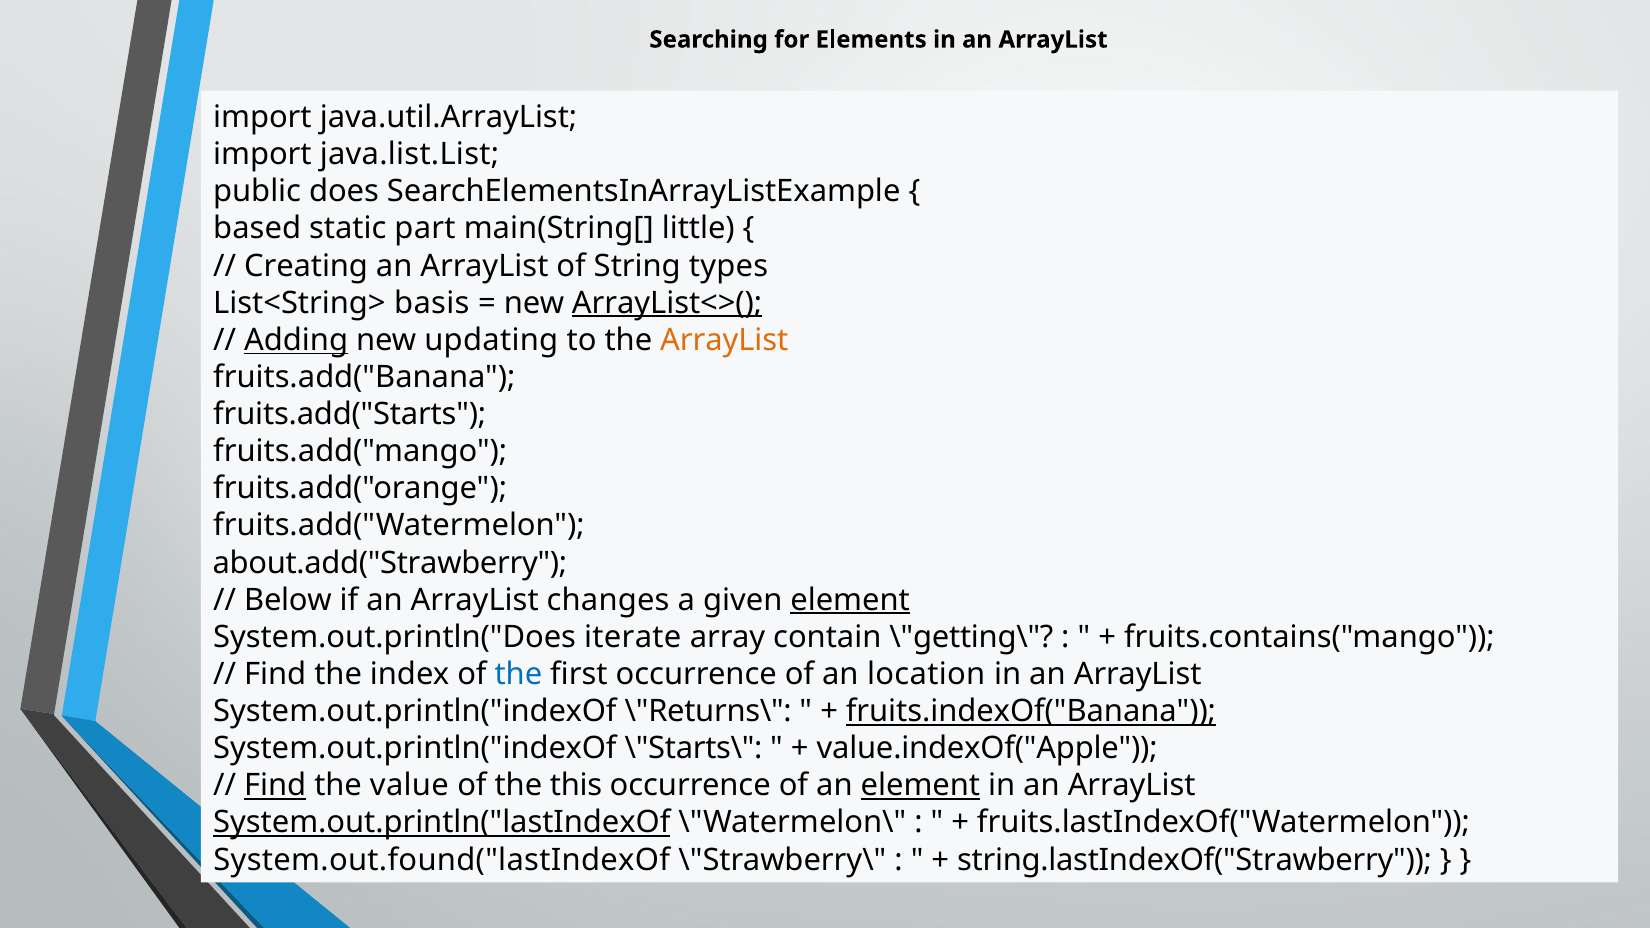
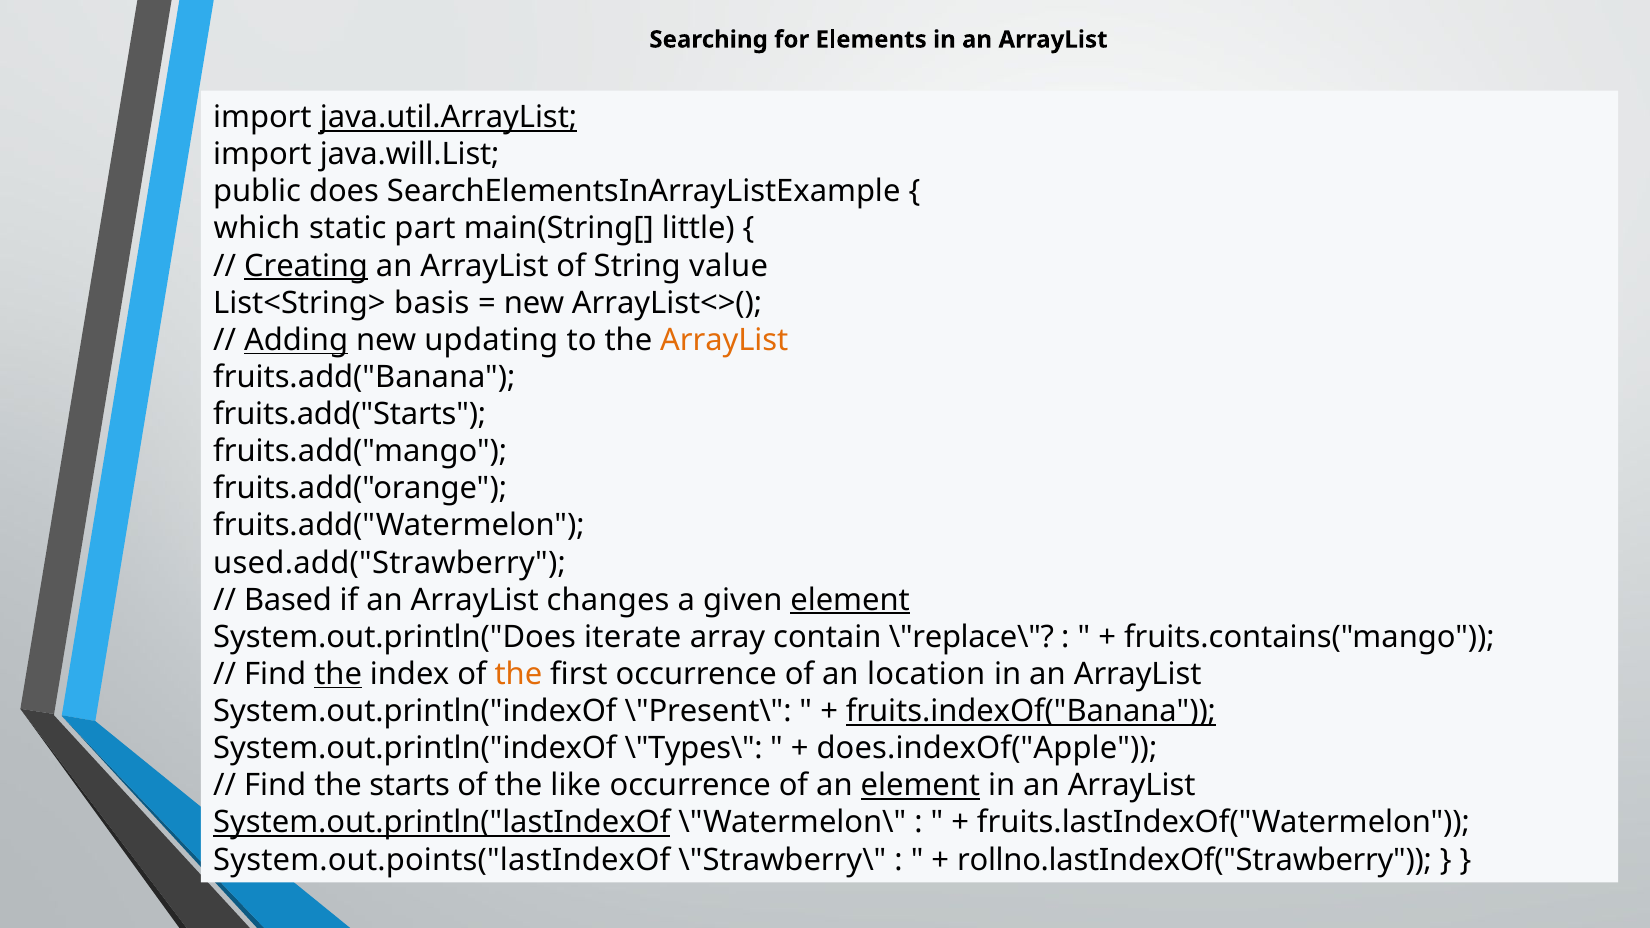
java.util.ArrayList underline: none -> present
java.list.List: java.list.List -> java.will.List
based: based -> which
Creating underline: none -> present
types: types -> value
ArrayList<>( underline: present -> none
about.add("Strawberry: about.add("Strawberry -> used.add("Strawberry
Below: Below -> Based
\"getting\: \"getting\ -> \"replace\
the at (338, 674) underline: none -> present
the at (518, 674) colour: blue -> orange
\"Returns\: \"Returns\ -> \"Present\
\"Starts\: \"Starts\ -> \"Types\
value.indexOf("Apple: value.indexOf("Apple -> does.indexOf("Apple
Find at (275, 786) underline: present -> none
value: value -> starts
this: this -> like
System.out.found("lastIndexOf: System.out.found("lastIndexOf -> System.out.points("lastIndexOf
string.lastIndexOf("Strawberry: string.lastIndexOf("Strawberry -> rollno.lastIndexOf("Strawberry
